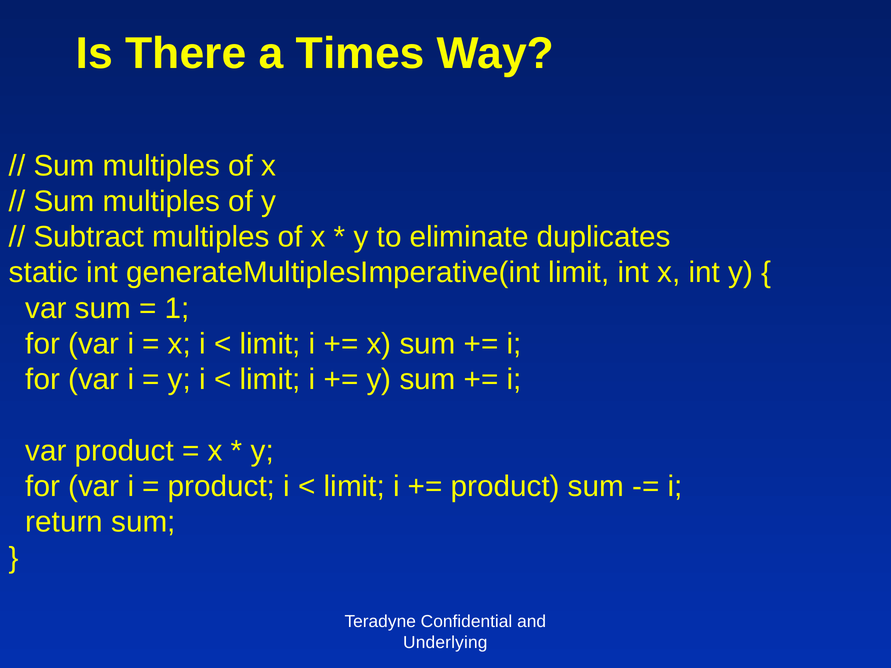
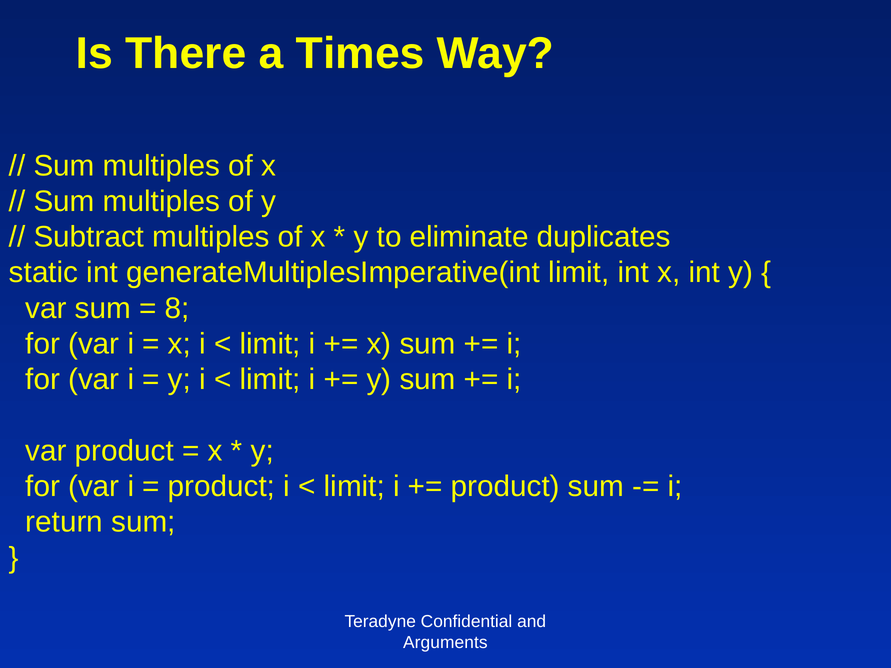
1: 1 -> 8
Underlying: Underlying -> Arguments
